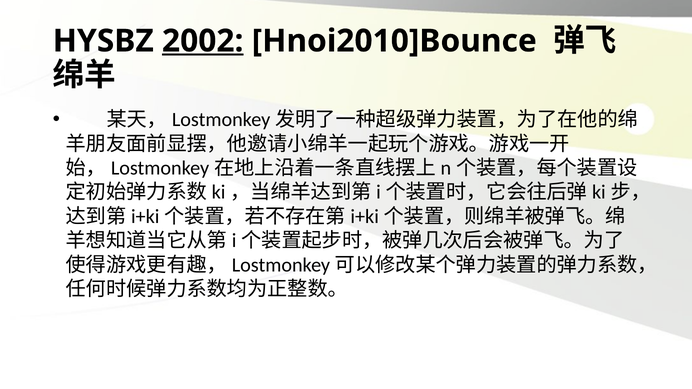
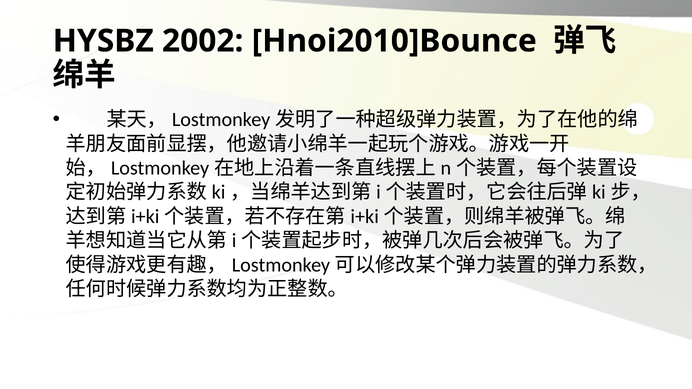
2002 underline: present -> none
